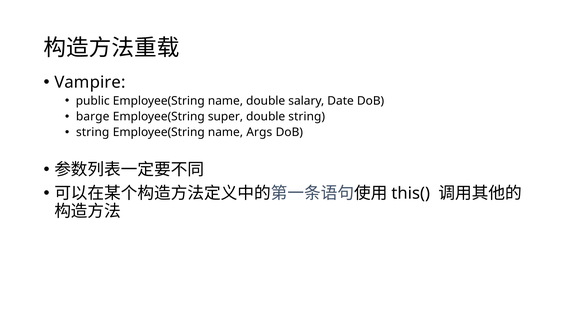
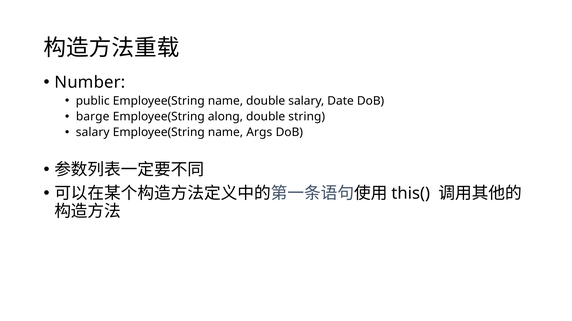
Vampire: Vampire -> Number
super: super -> along
string at (93, 133): string -> salary
